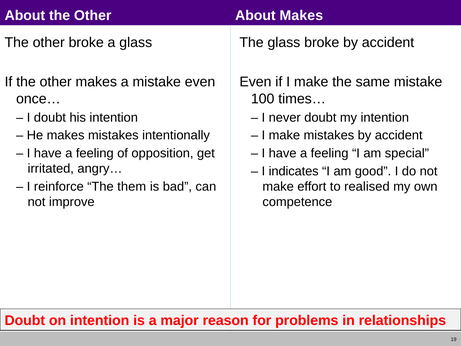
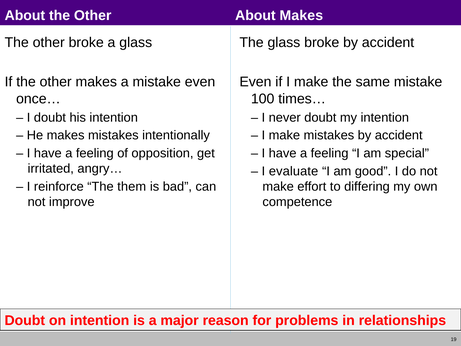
indicates: indicates -> evaluate
realised: realised -> differing
